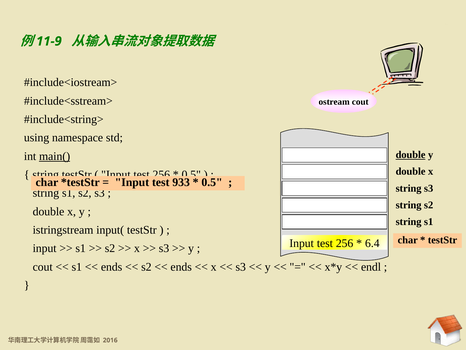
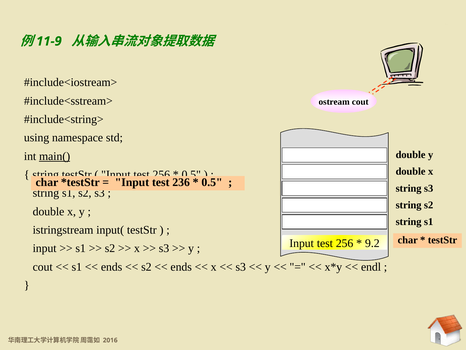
double at (411, 155) underline: present -> none
933: 933 -> 236
6.4: 6.4 -> 9.2
